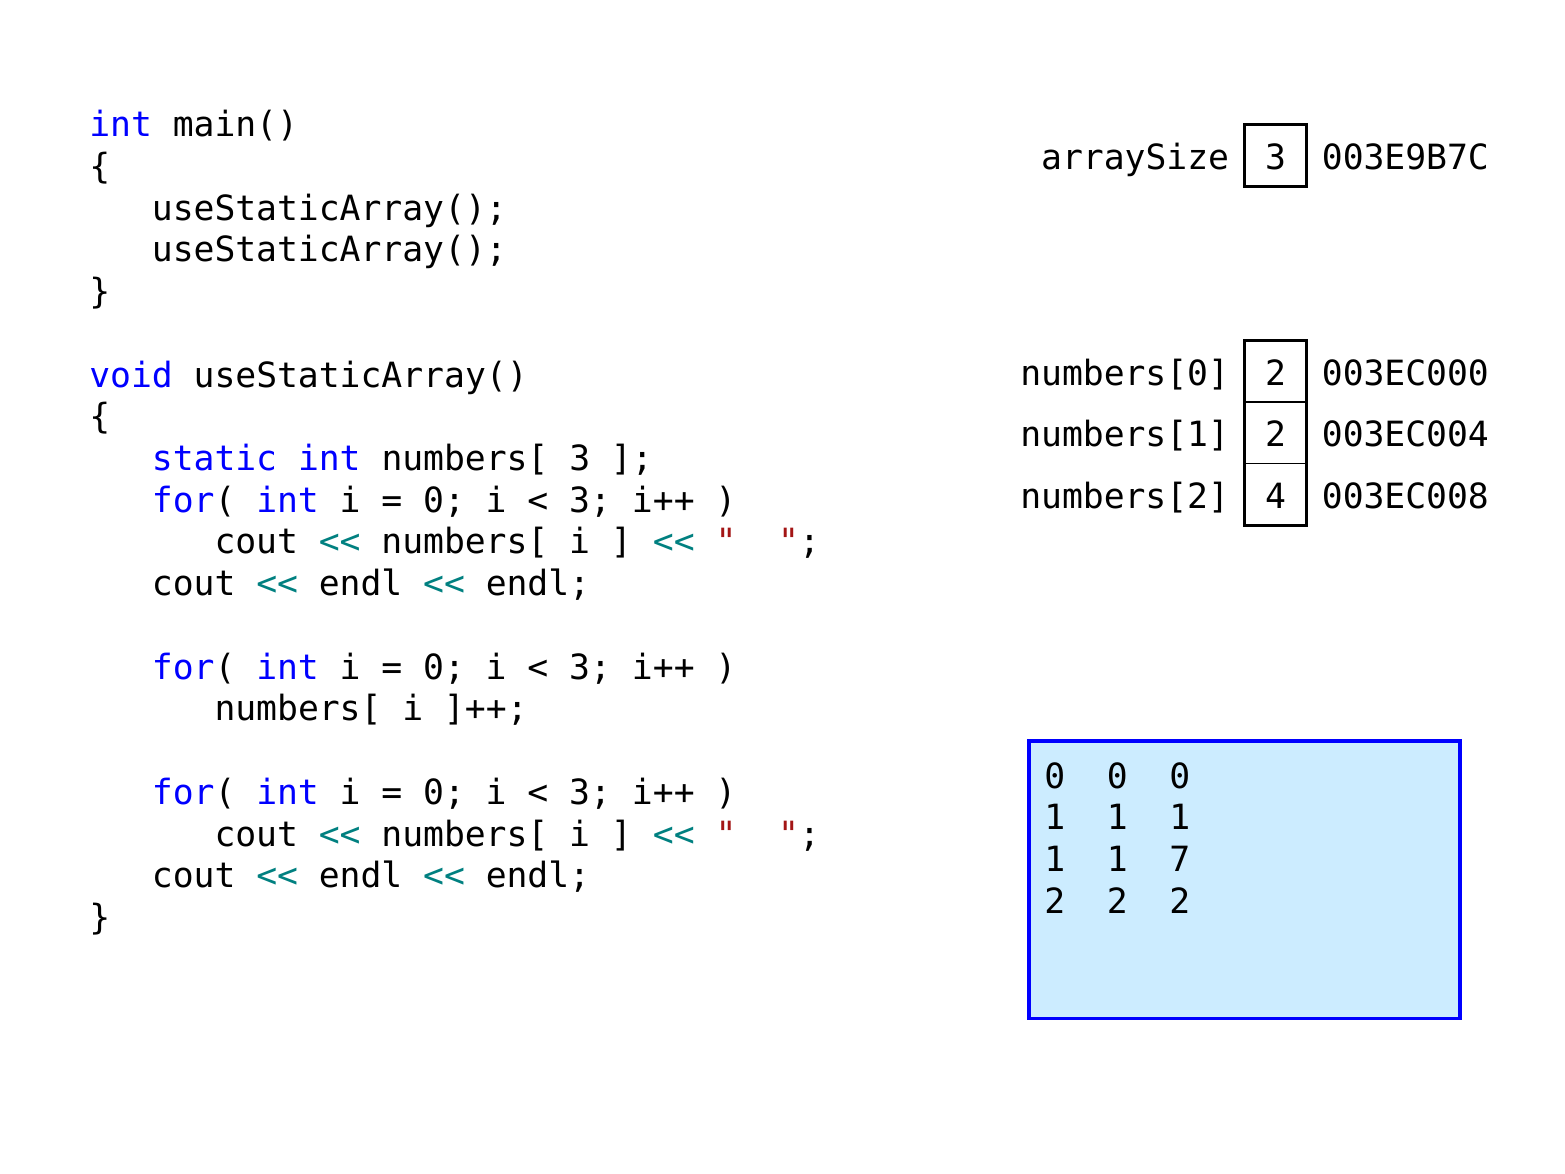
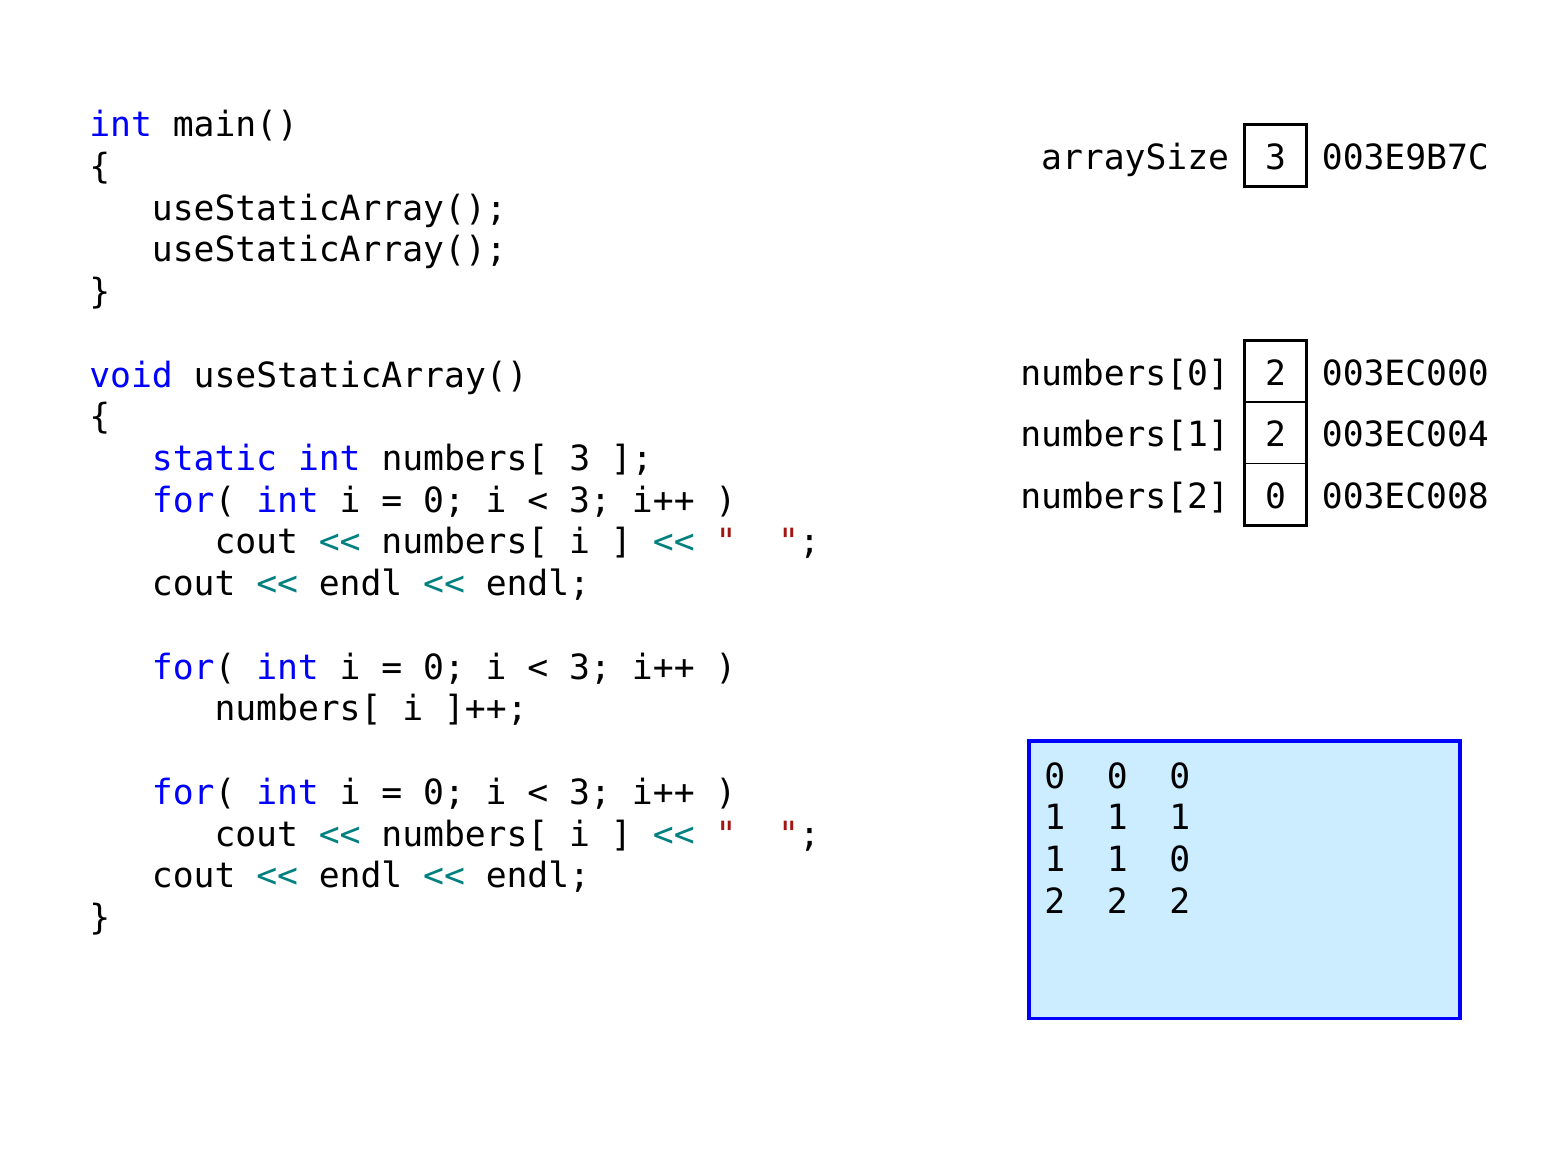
numbers[2 4: 4 -> 0
1 7: 7 -> 0
